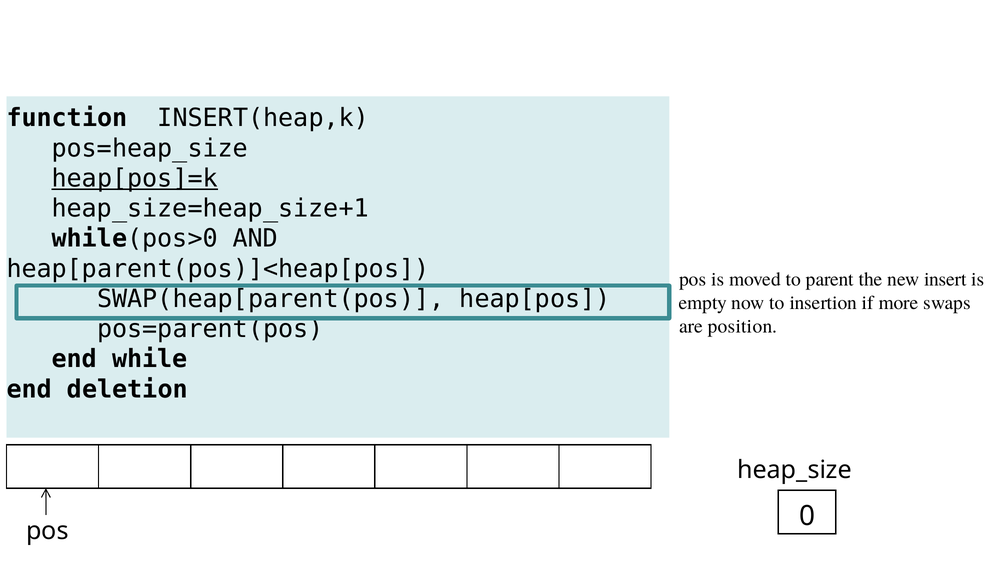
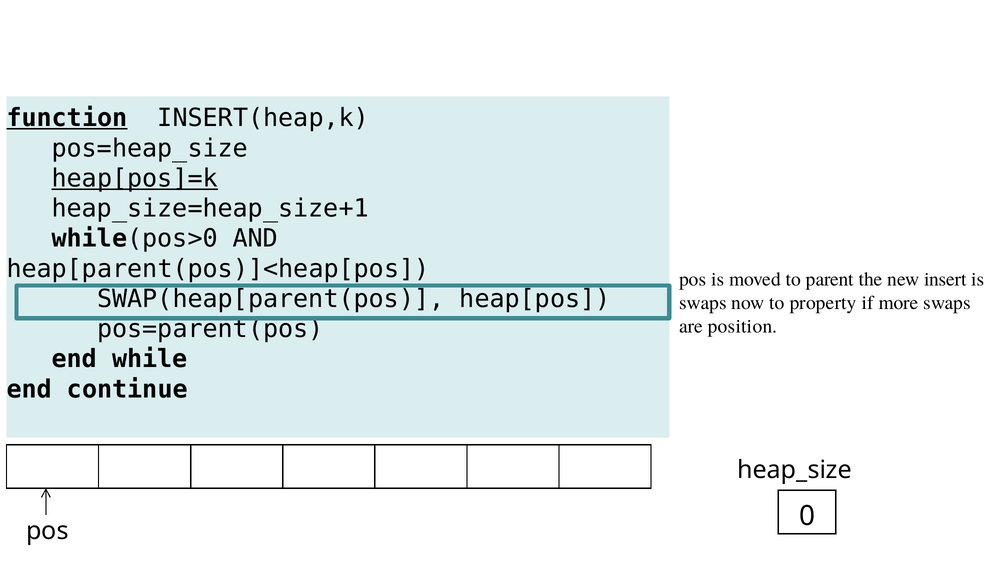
function underline: none -> present
empty at (703, 303): empty -> swaps
insertion: insertion -> property
deletion: deletion -> continue
